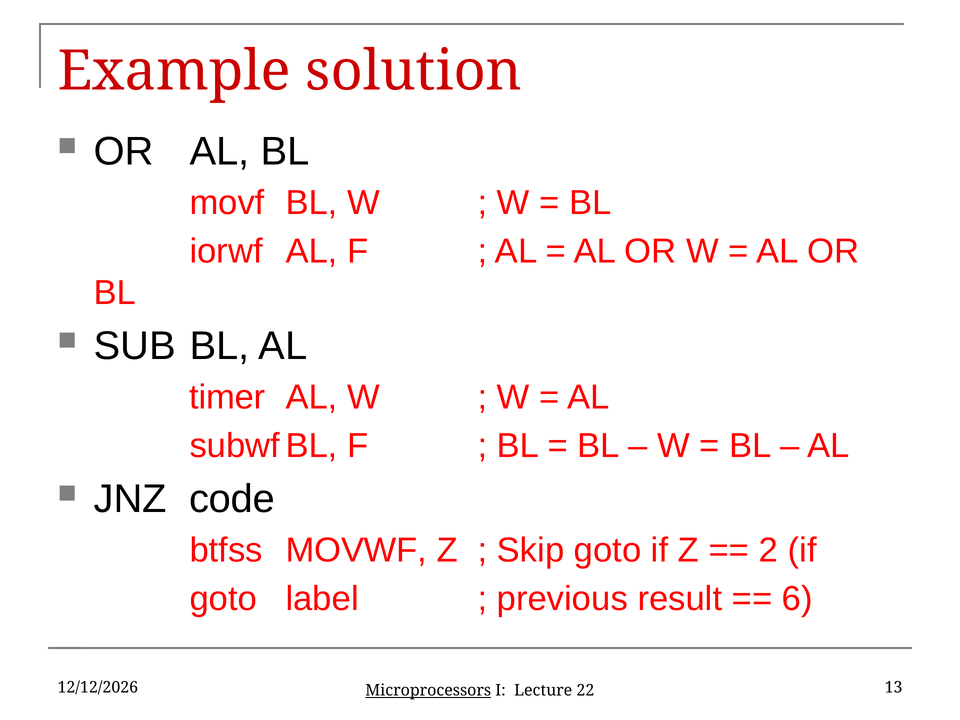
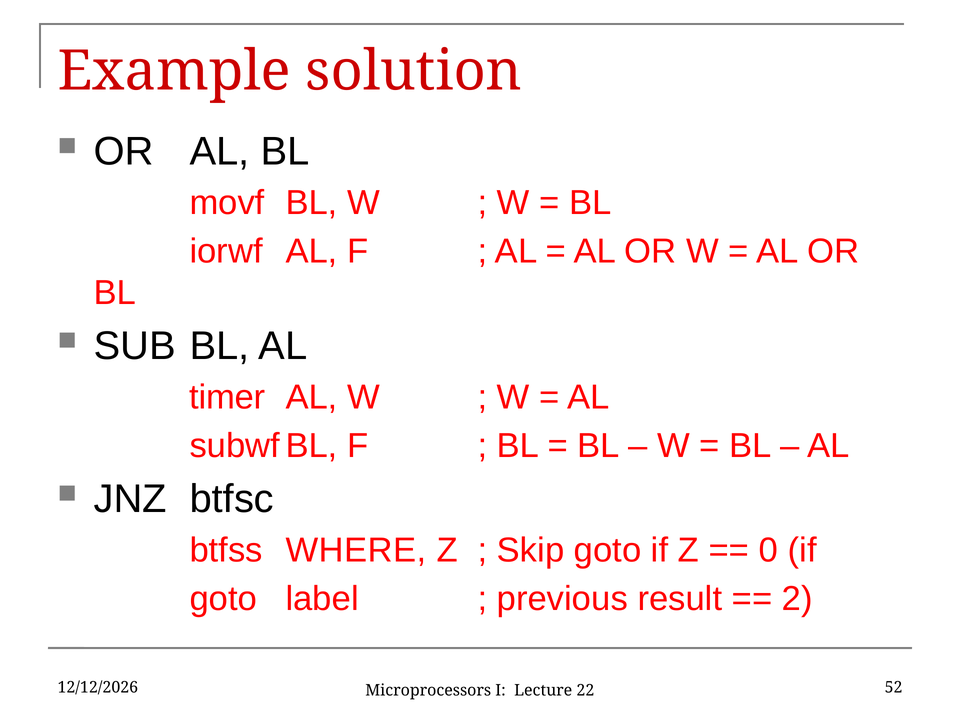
code: code -> btfsc
MOVWF: MOVWF -> WHERE
2: 2 -> 0
6: 6 -> 2
Microprocessors underline: present -> none
13: 13 -> 52
